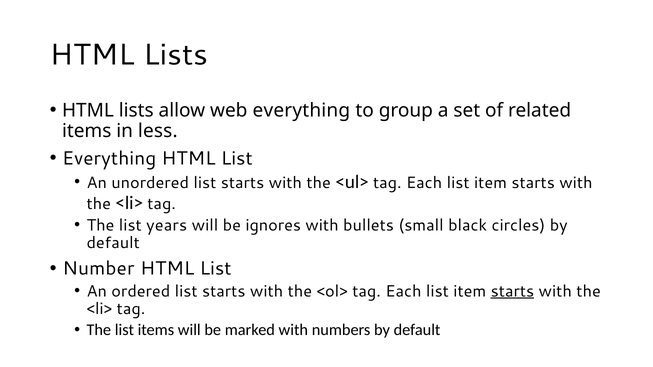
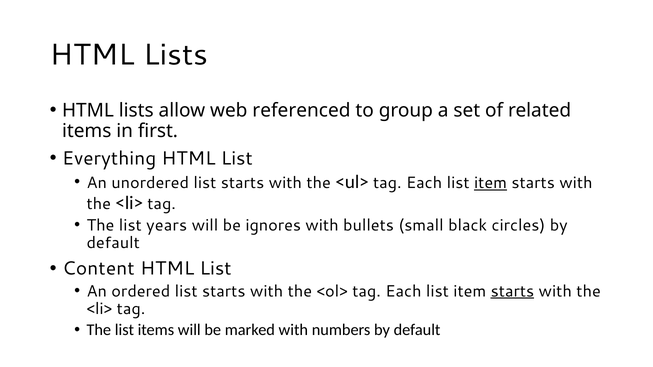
web everything: everything -> referenced
less: less -> first
item at (491, 183) underline: none -> present
Number: Number -> Content
